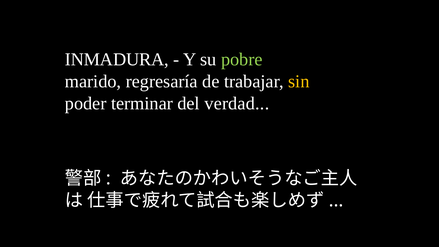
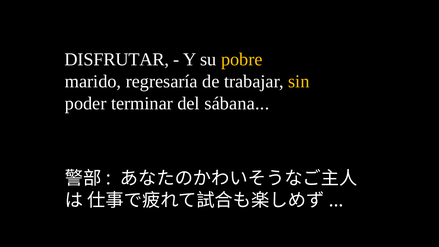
INMADURA: INMADURA -> DISFRUTAR
pobre colour: light green -> yellow
verdad: verdad -> sábana
